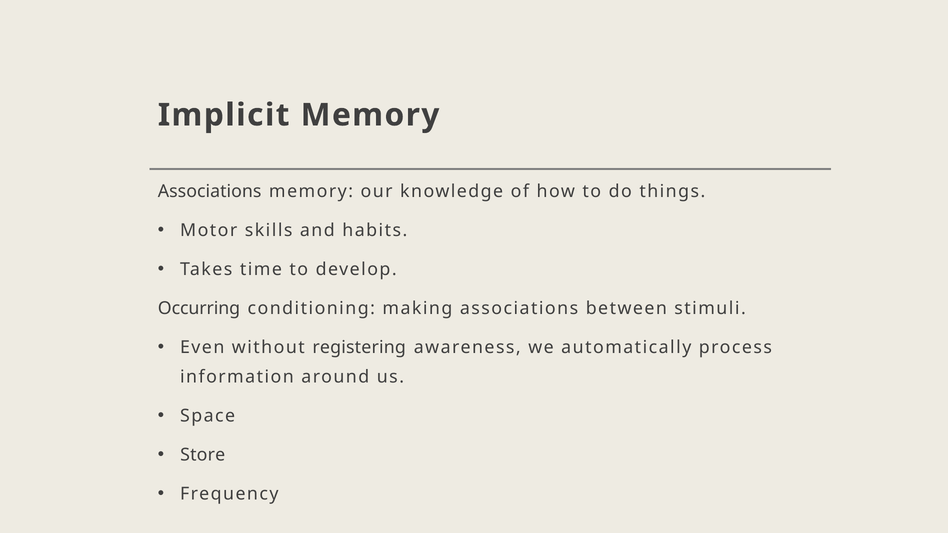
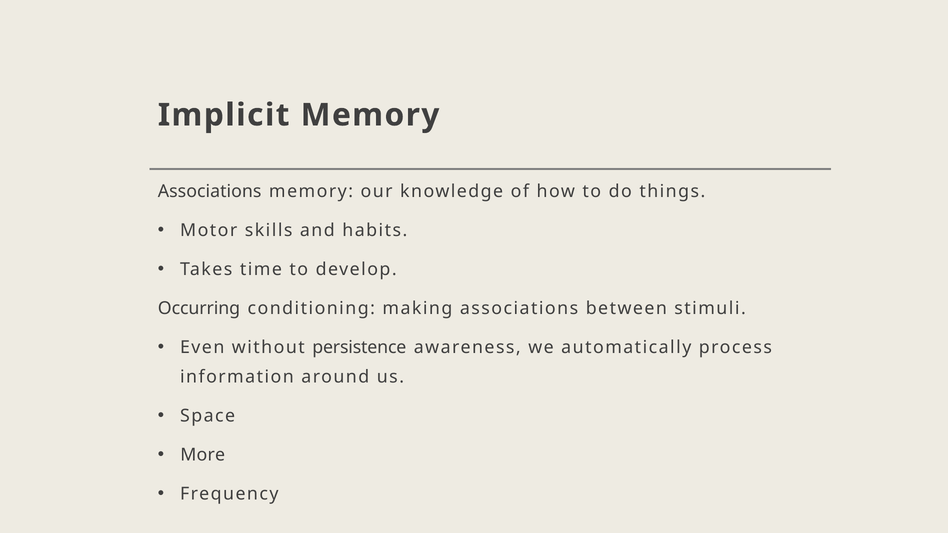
registering: registering -> persistence
Store: Store -> More
